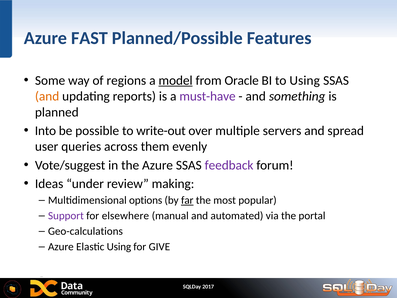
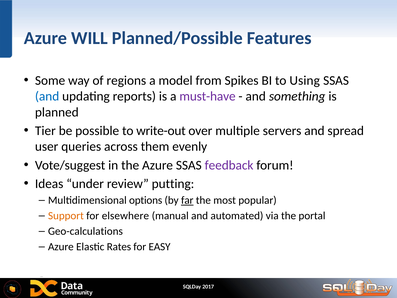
FAST: FAST -> WILL
model underline: present -> none
Oracle: Oracle -> Spikes
and at (47, 96) colour: orange -> blue
Into: Into -> Tier
making: making -> putting
Support colour: purple -> orange
Elastic Using: Using -> Rates
GIVE: GIVE -> EASY
